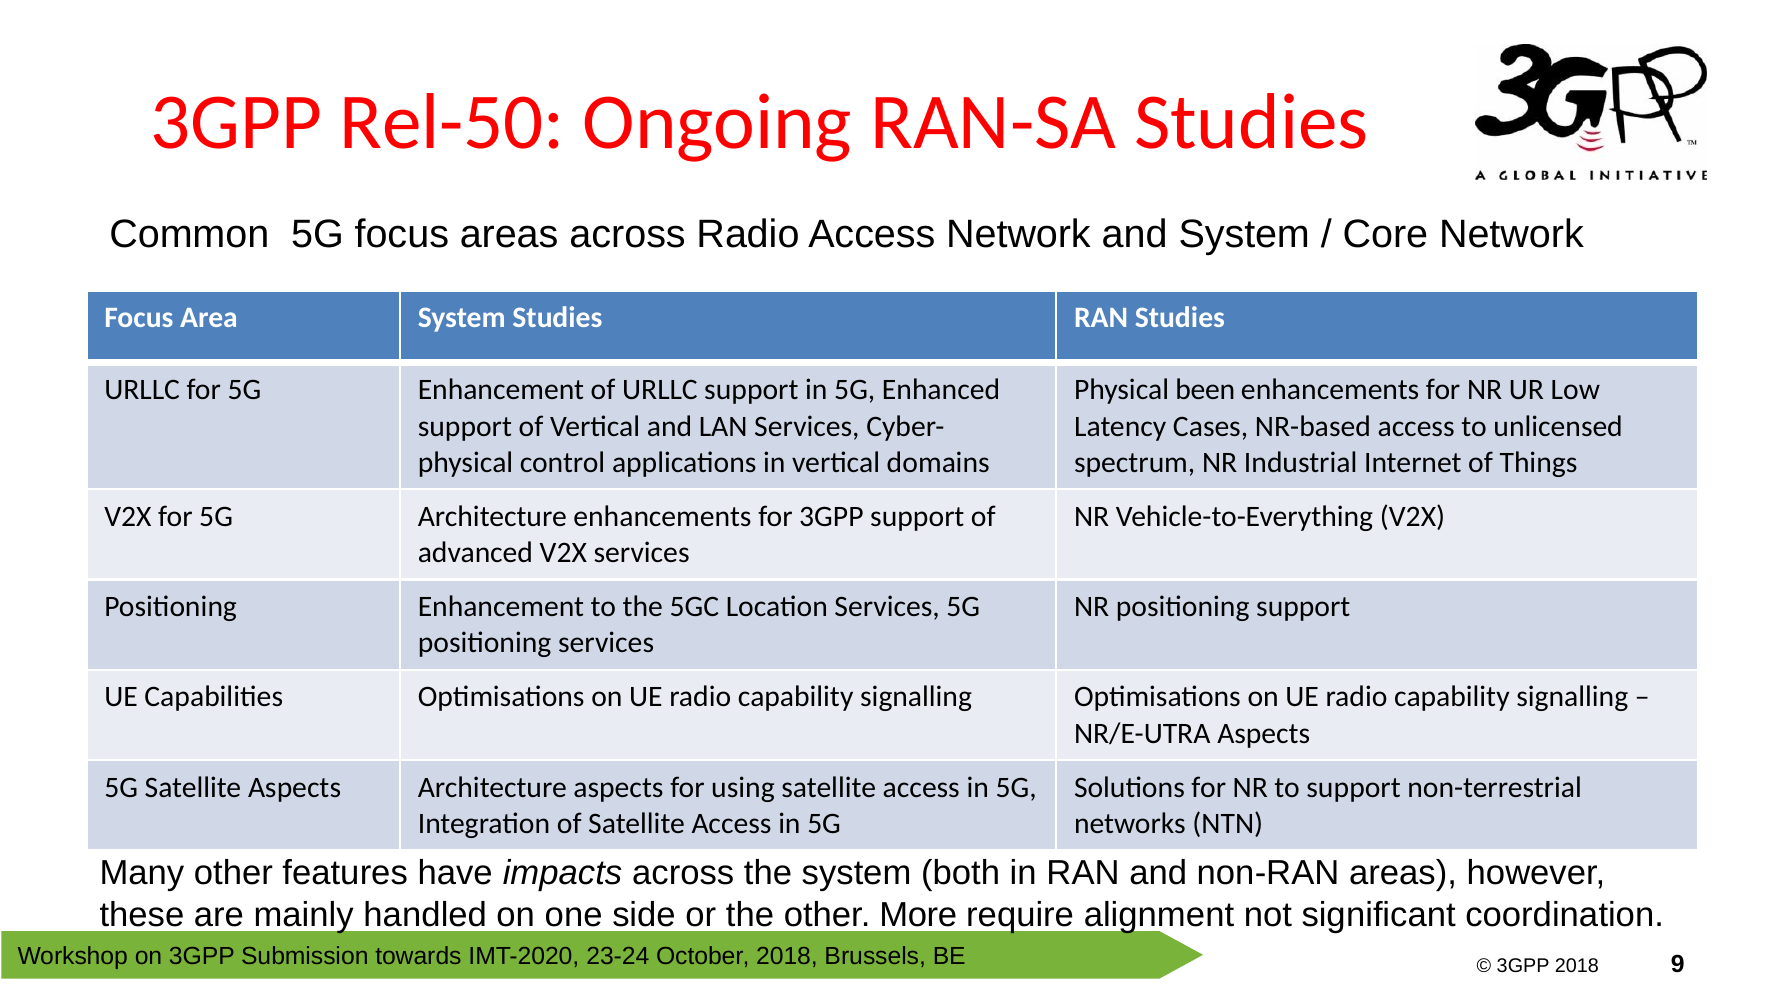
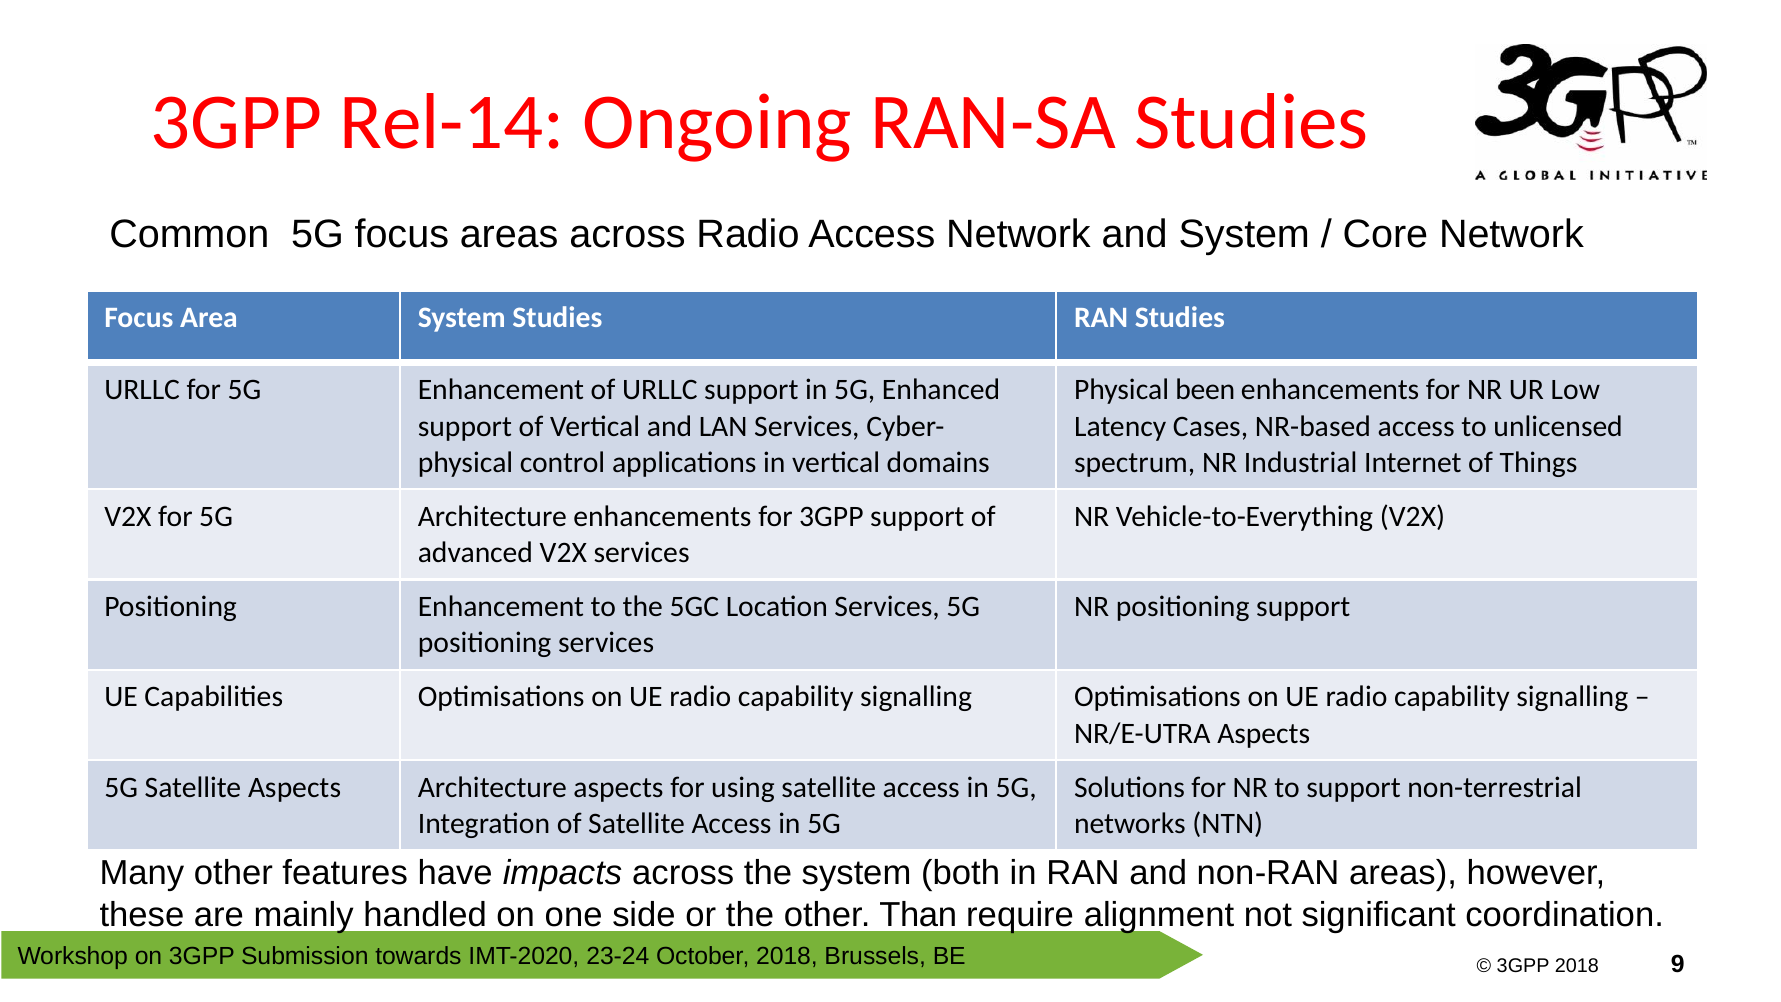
Rel-50: Rel-50 -> Rel-14
More: More -> Than
